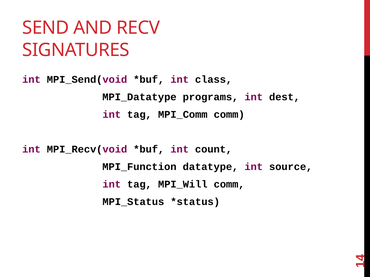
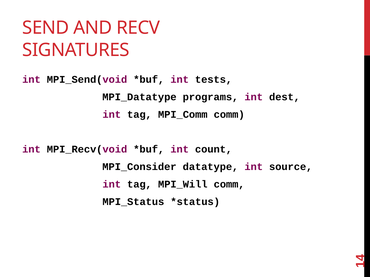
class: class -> tests
MPI_Function: MPI_Function -> MPI_Consider
